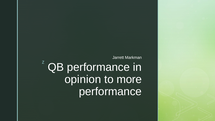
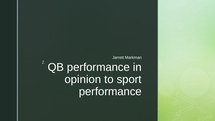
more: more -> sport
